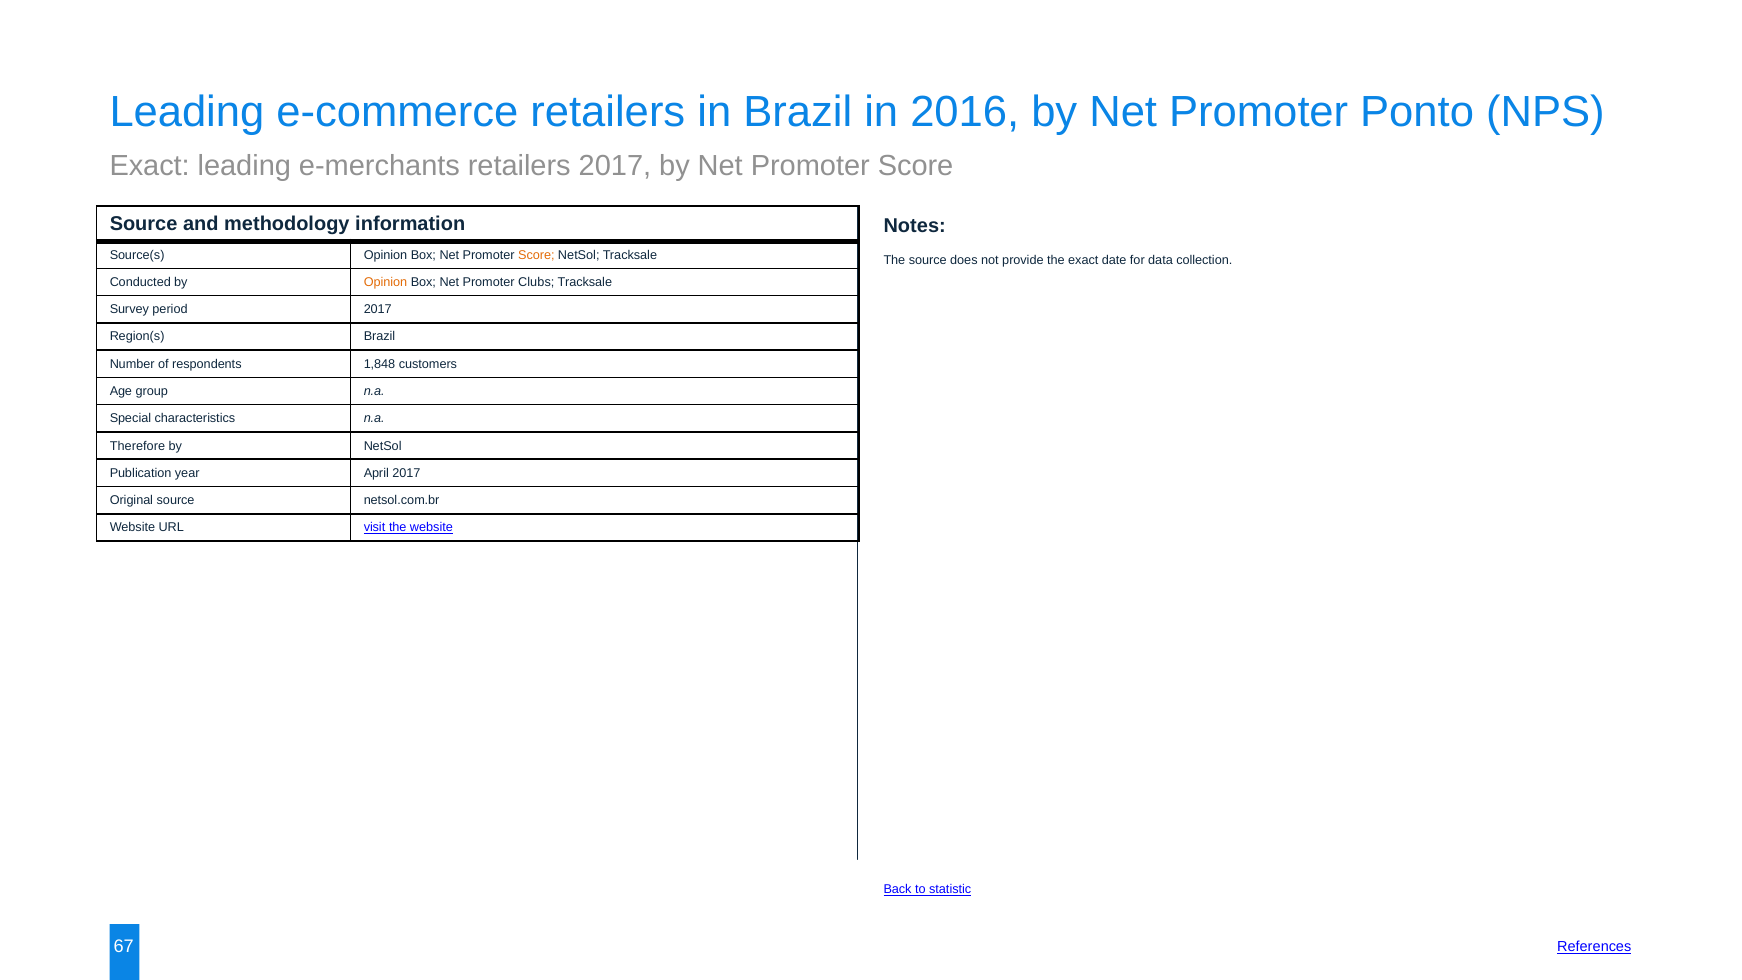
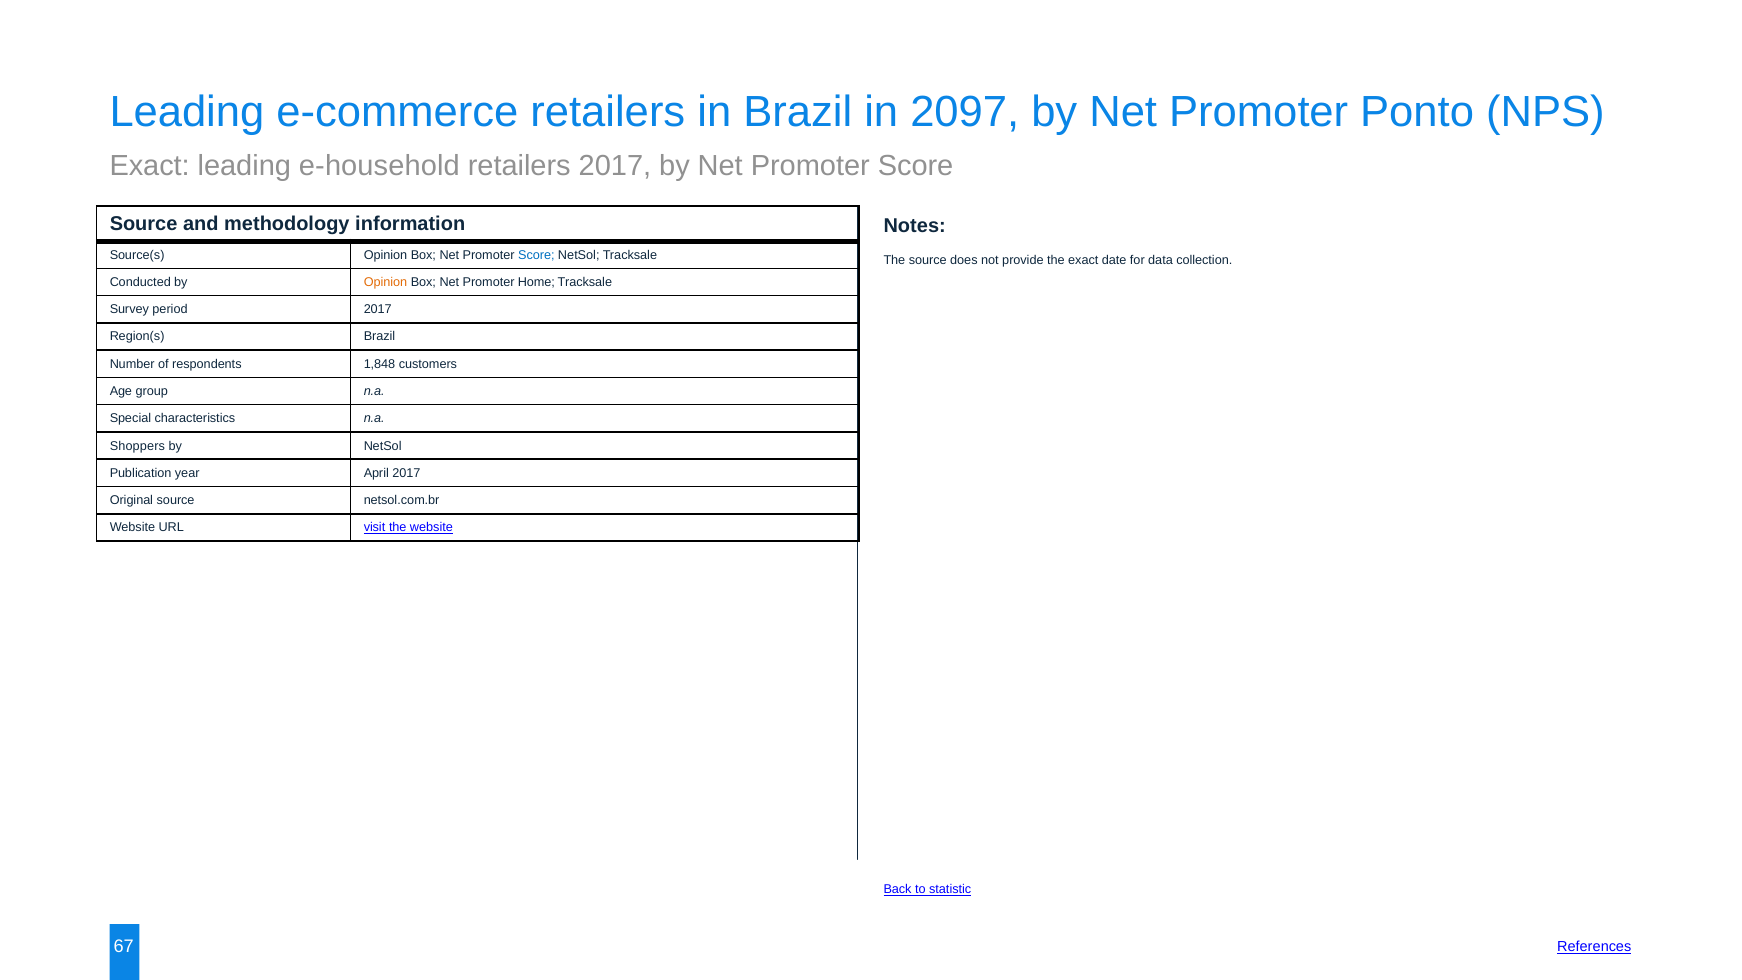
2016: 2016 -> 2097
e-merchants: e-merchants -> e-household
Score at (536, 255) colour: orange -> blue
Clubs: Clubs -> Home
Therefore: Therefore -> Shoppers
